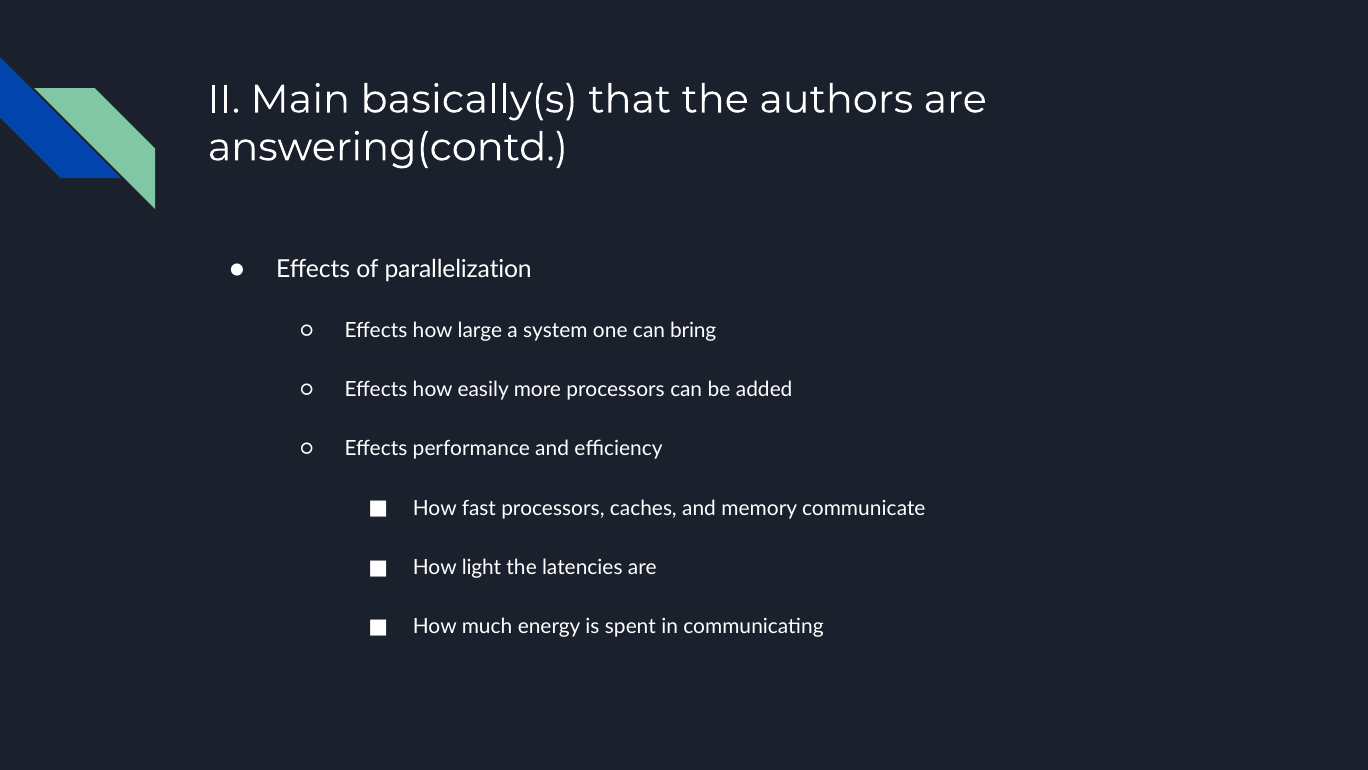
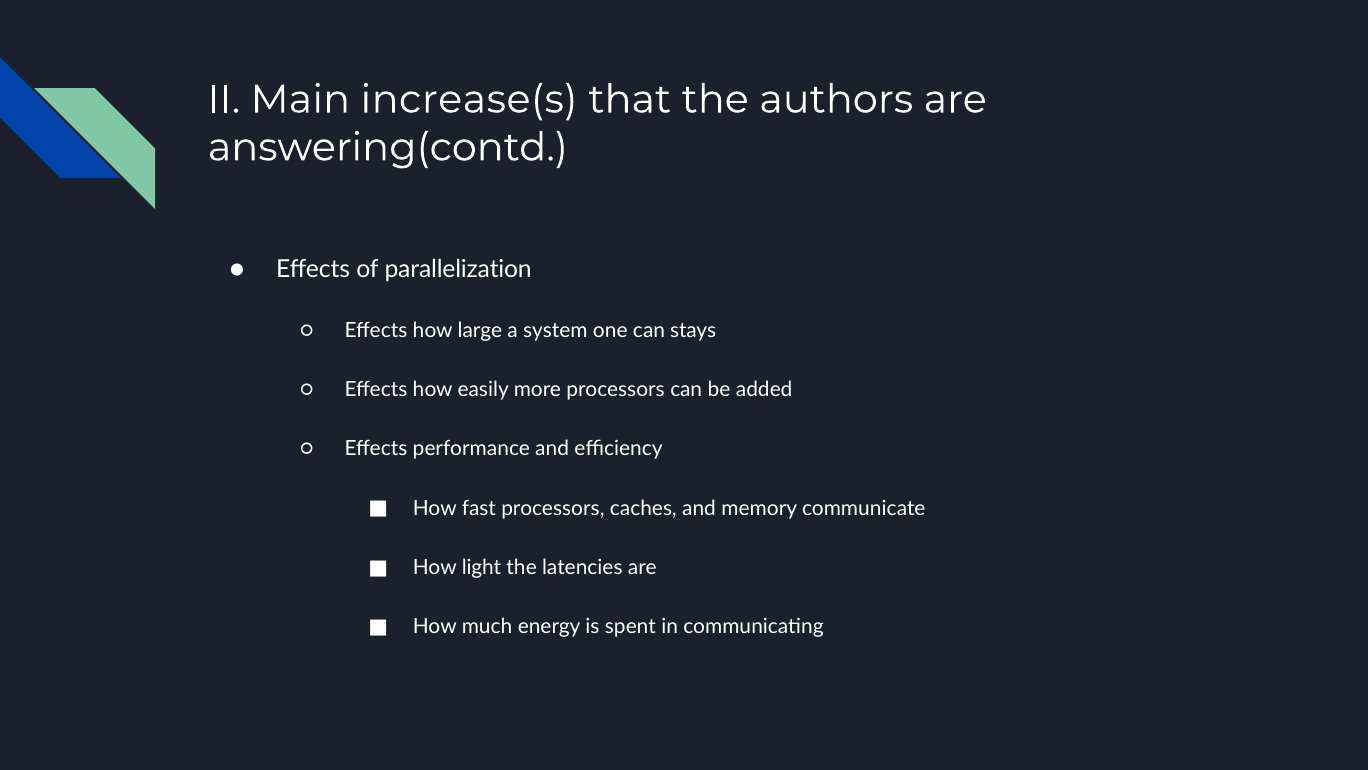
basically(s: basically(s -> increase(s
bring: bring -> stays
